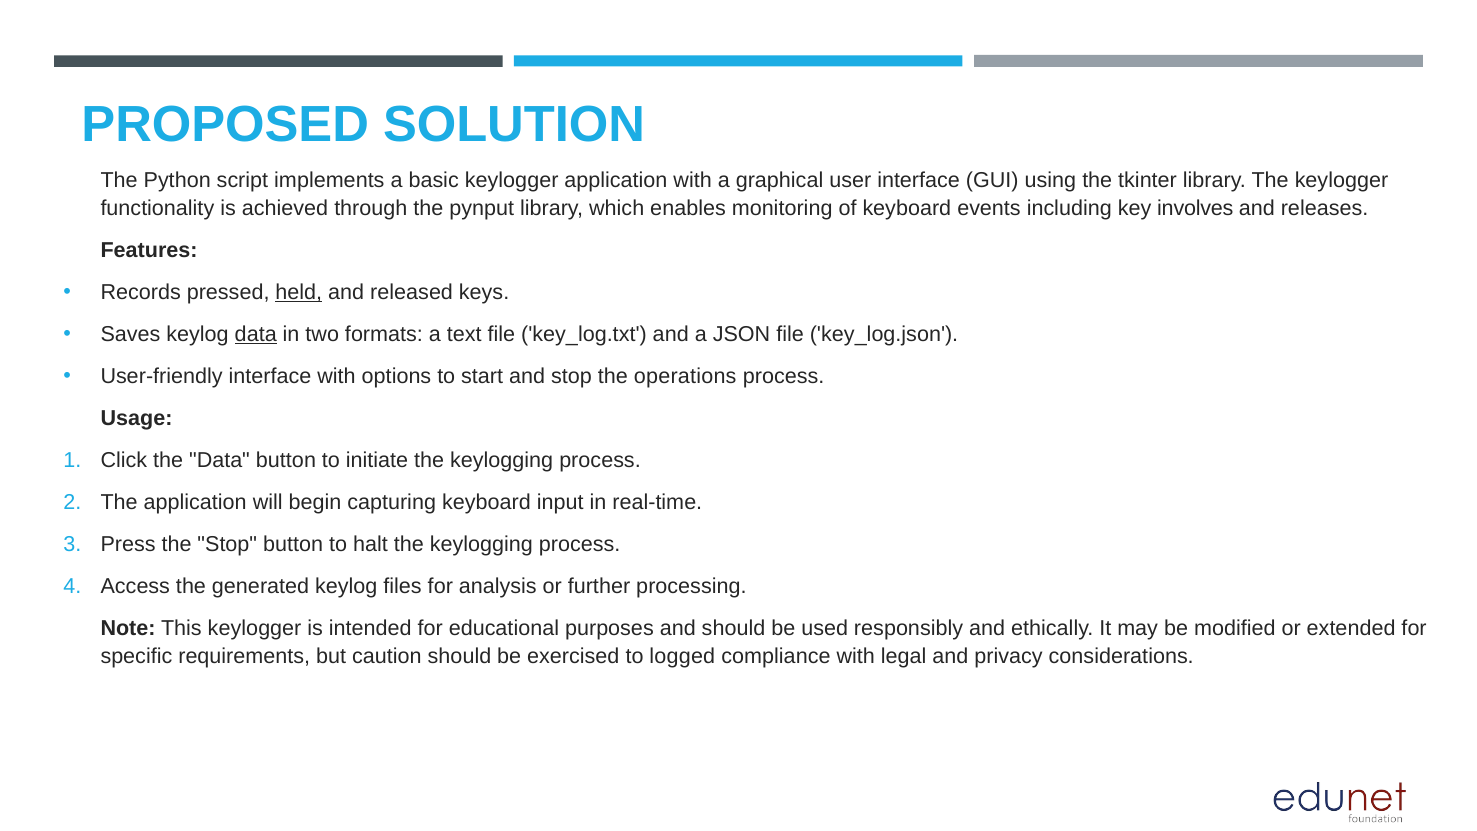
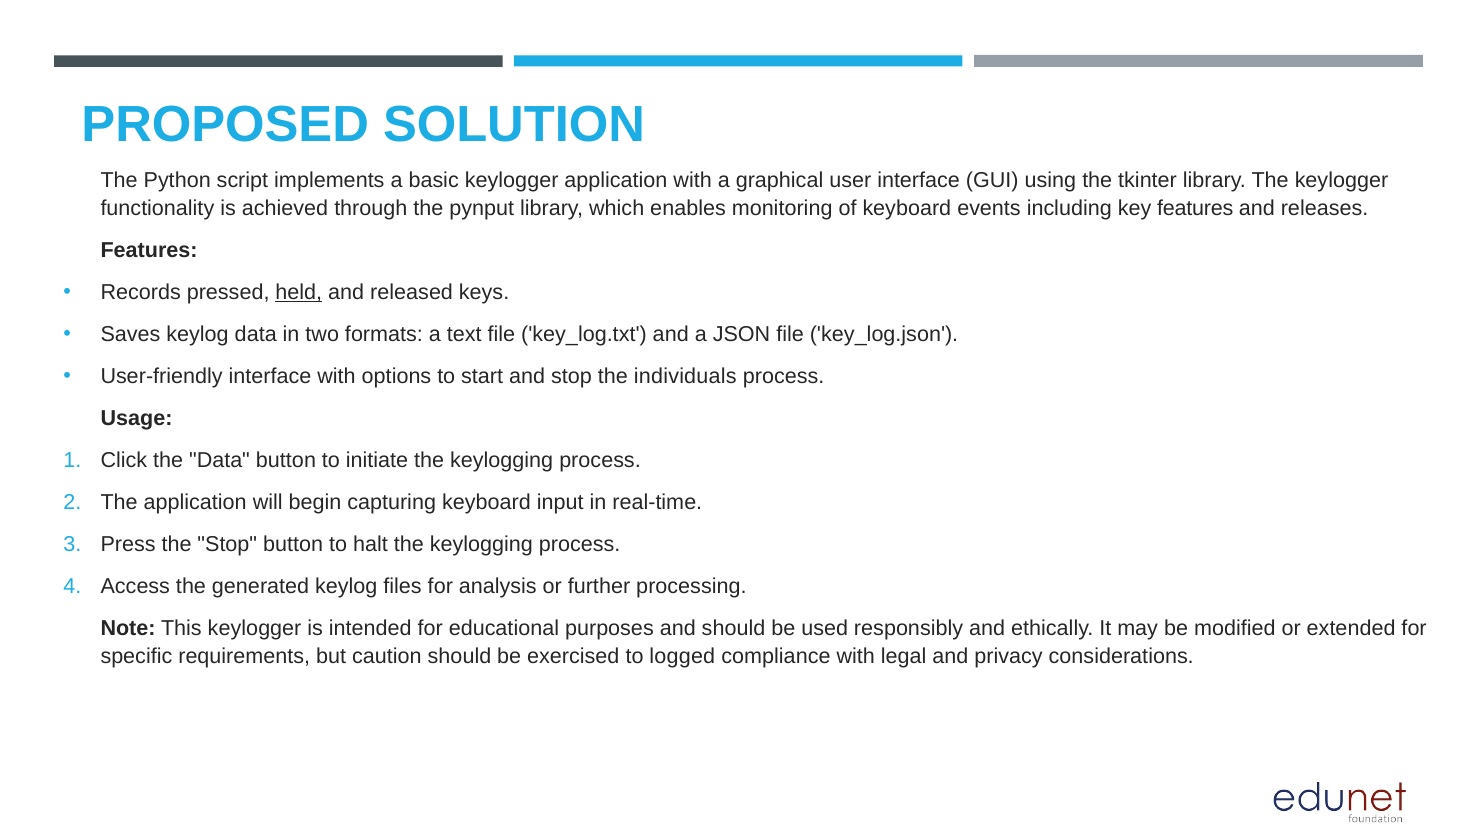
key involves: involves -> features
data at (256, 334) underline: present -> none
operations: operations -> individuals
